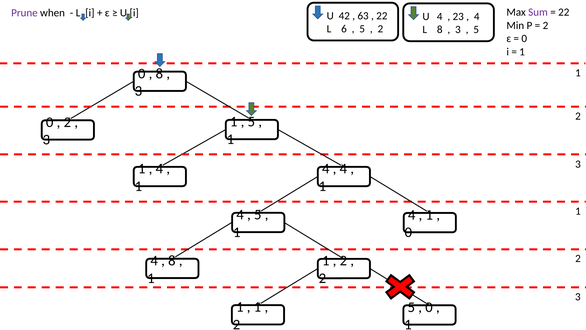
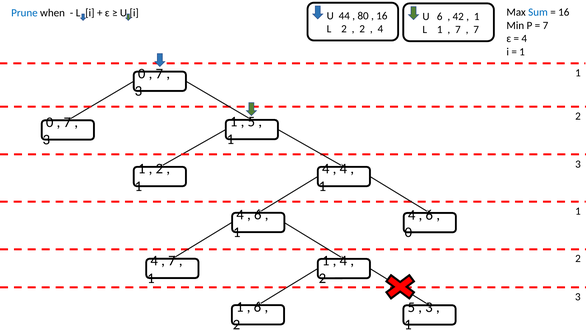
Sum colour: purple -> blue
22 at (564, 12): 22 -> 16
Prune colour: purple -> blue
42: 42 -> 44
63: 63 -> 80
22 at (382, 16): 22 -> 16
U 4: 4 -> 6
23: 23 -> 42
4 at (477, 16): 4 -> 1
2 at (545, 25): 2 -> 7
L 6: 6 -> 2
5 at (362, 29): 5 -> 2
2 at (380, 29): 2 -> 4
L 8: 8 -> 1
3 at (458, 30): 3 -> 7
5 at (476, 30): 5 -> 7
0 at (524, 39): 0 -> 4
8 at (159, 73): 8 -> 7
2 at (67, 122): 2 -> 7
4 at (159, 169): 4 -> 2
5 at (258, 214): 5 -> 6
1 at (429, 215): 1 -> 6
8 at (172, 260): 8 -> 7
2 at (343, 261): 2 -> 4
1 at (257, 307): 1 -> 6
0 at (429, 307): 0 -> 3
